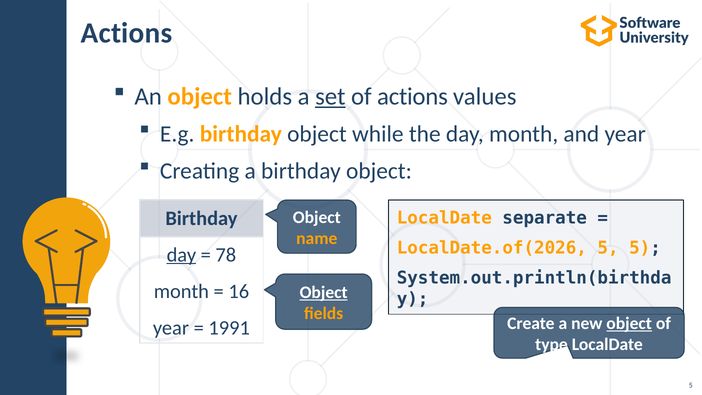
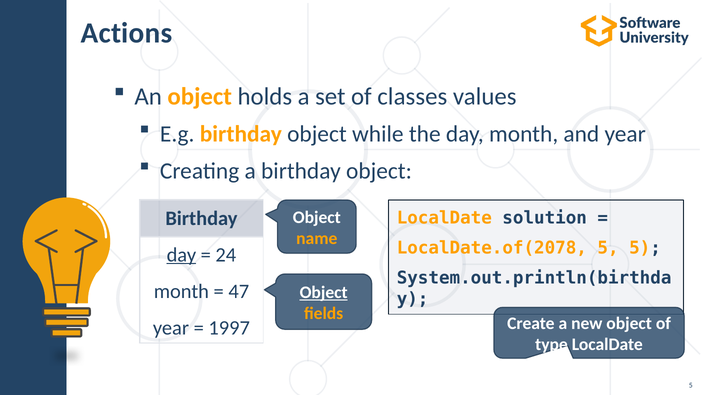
set underline: present -> none
of actions: actions -> classes
separate: separate -> solution
LocalDate.of(2026: LocalDate.of(2026 -> LocalDate.of(2078
78: 78 -> 24
16: 16 -> 47
object at (629, 323) underline: present -> none
1991: 1991 -> 1997
